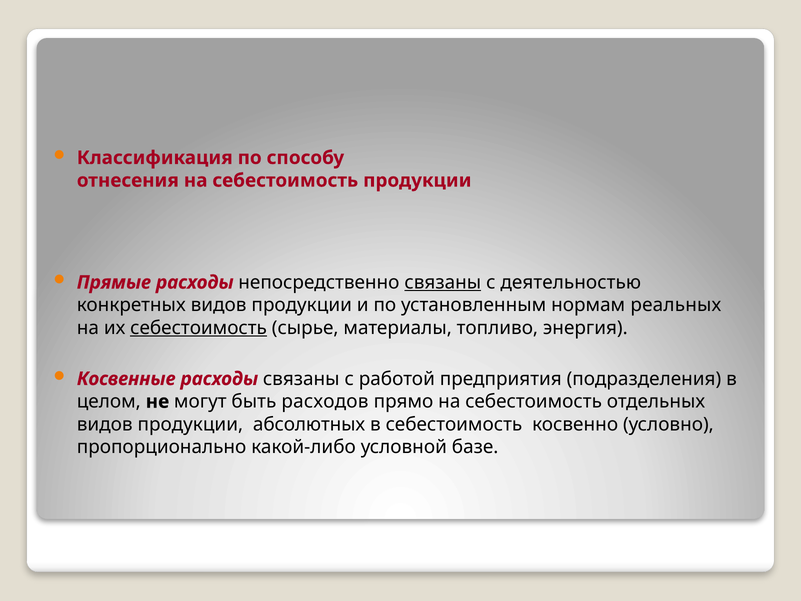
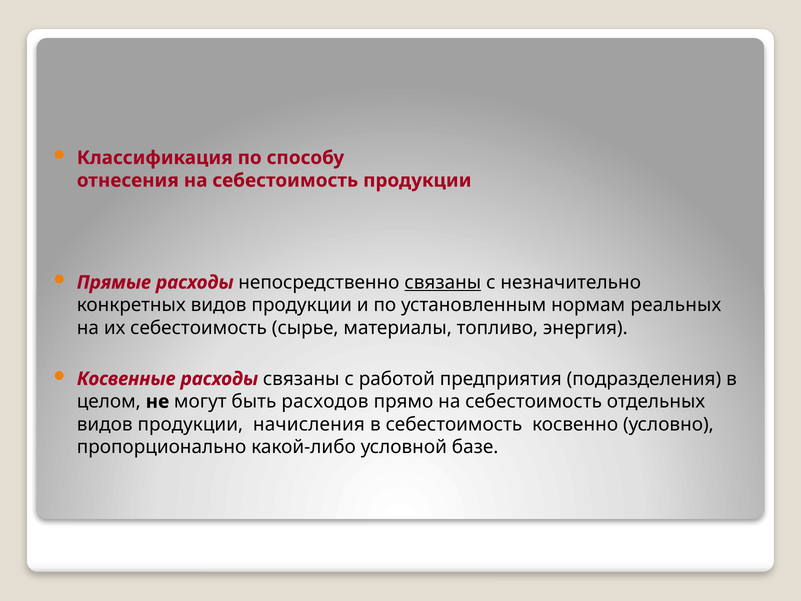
деятельностью: деятельностью -> незначительно
себестоимость at (199, 328) underline: present -> none
абсолютных: абсолютных -> начисления
